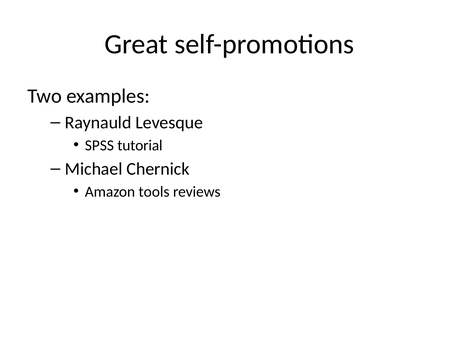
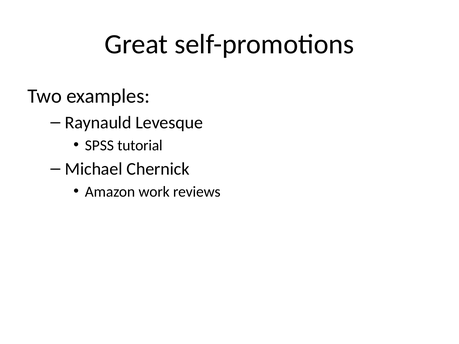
tools: tools -> work
